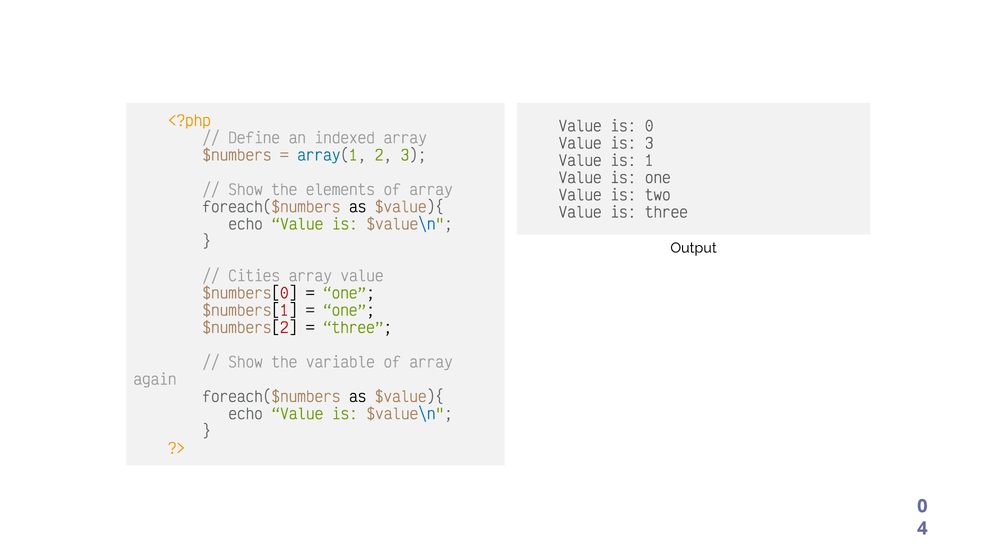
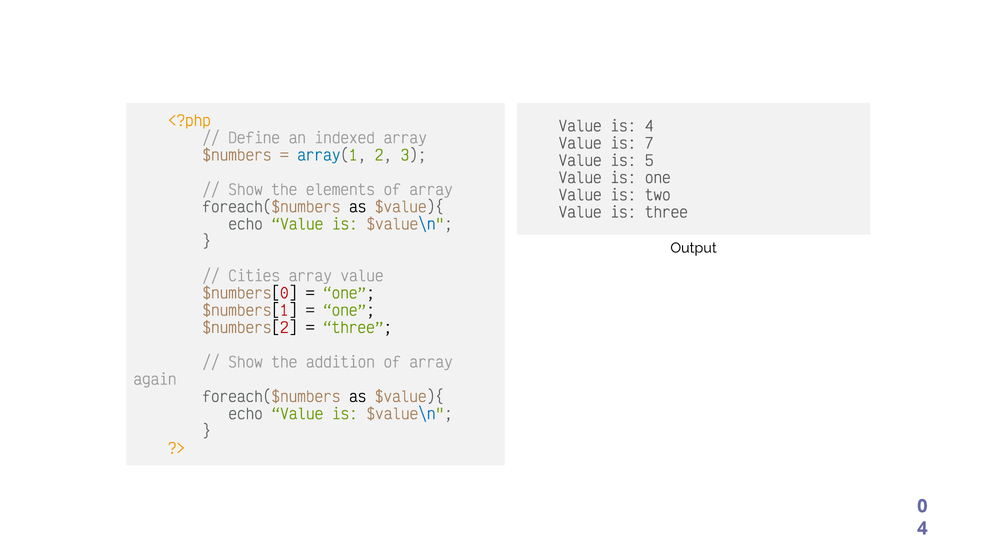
is 0: 0 -> 4
is 3: 3 -> 7
1: 1 -> 5
variable: variable -> addition
